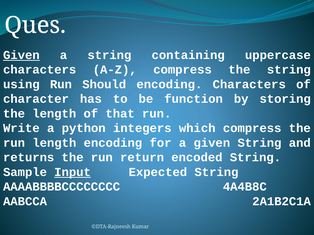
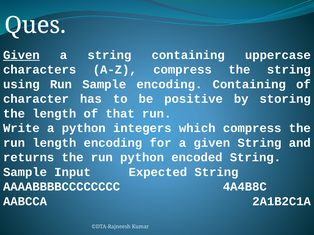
Run Should: Should -> Sample
encoding Characters: Characters -> Containing
function: function -> positive
run return: return -> python
Input underline: present -> none
